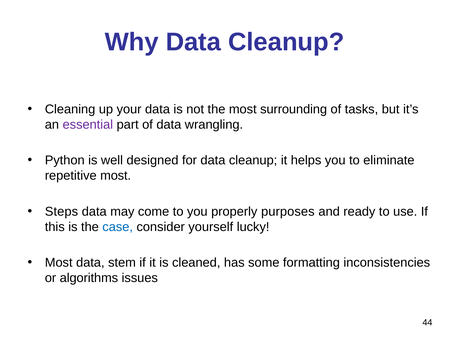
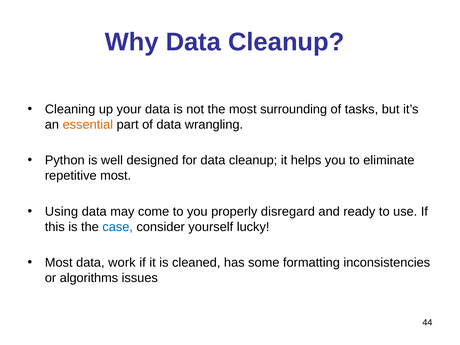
essential colour: purple -> orange
Steps: Steps -> Using
purposes: purposes -> disregard
stem: stem -> work
